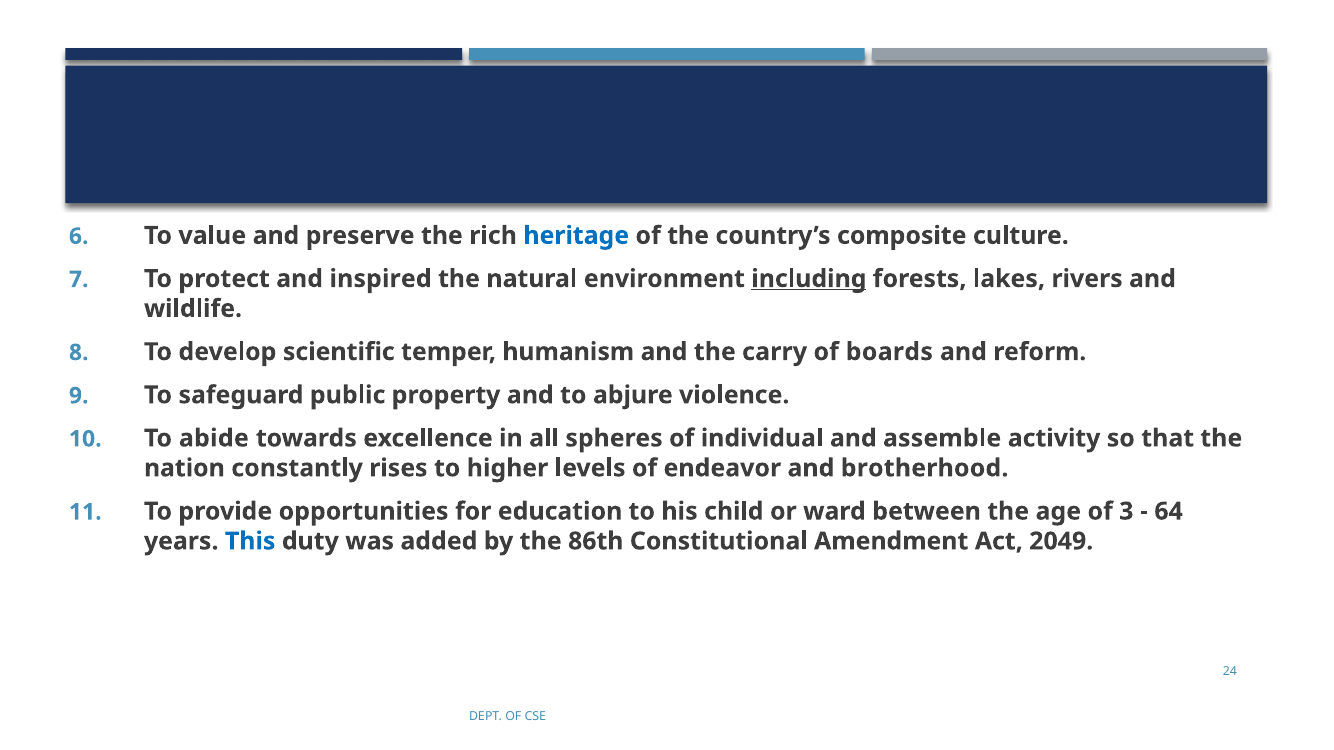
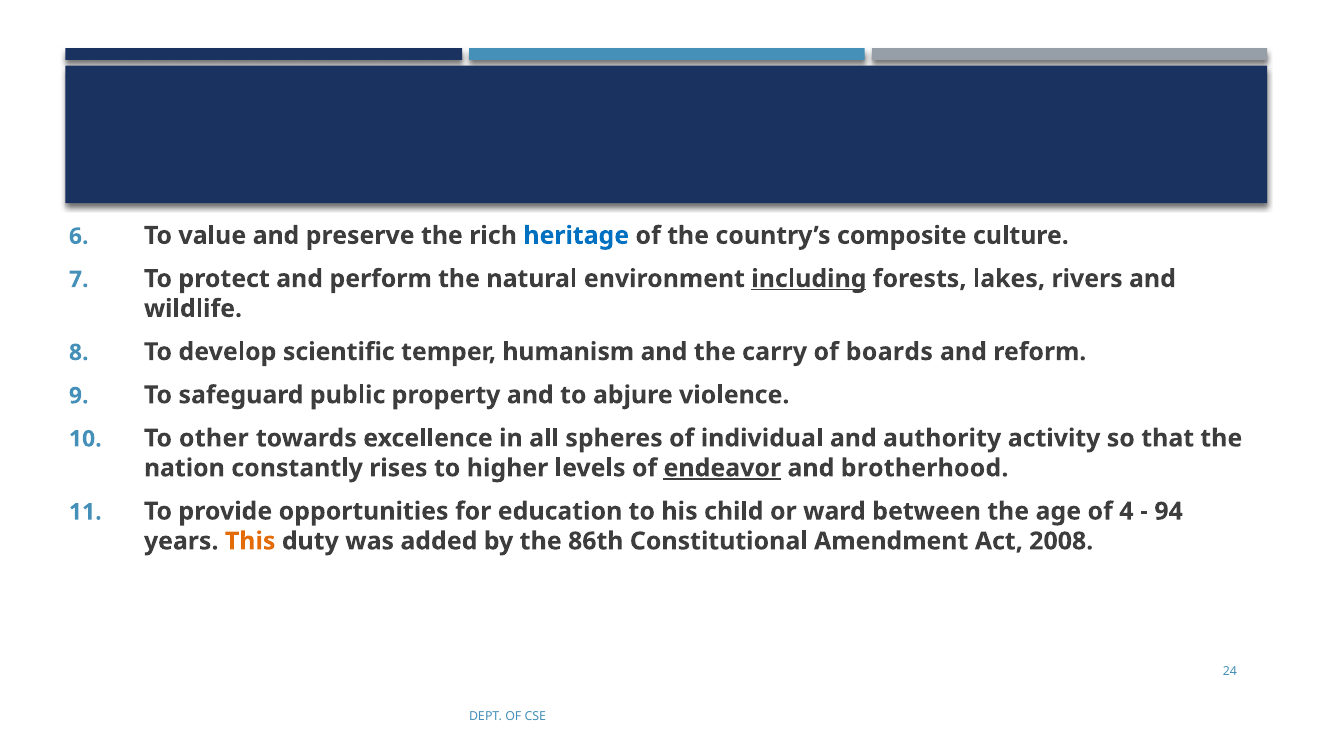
inspired: inspired -> perform
abide: abide -> other
assemble: assemble -> authority
endeavor underline: none -> present
3: 3 -> 4
64: 64 -> 94
This colour: blue -> orange
2049: 2049 -> 2008
